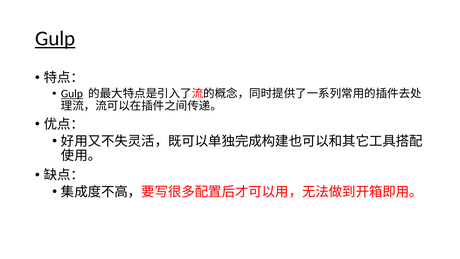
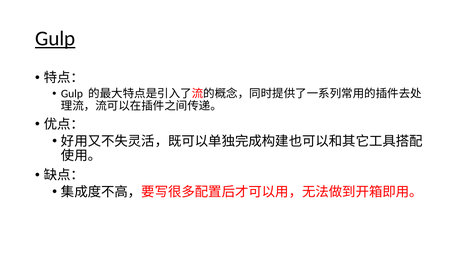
Gulp at (72, 94) underline: present -> none
